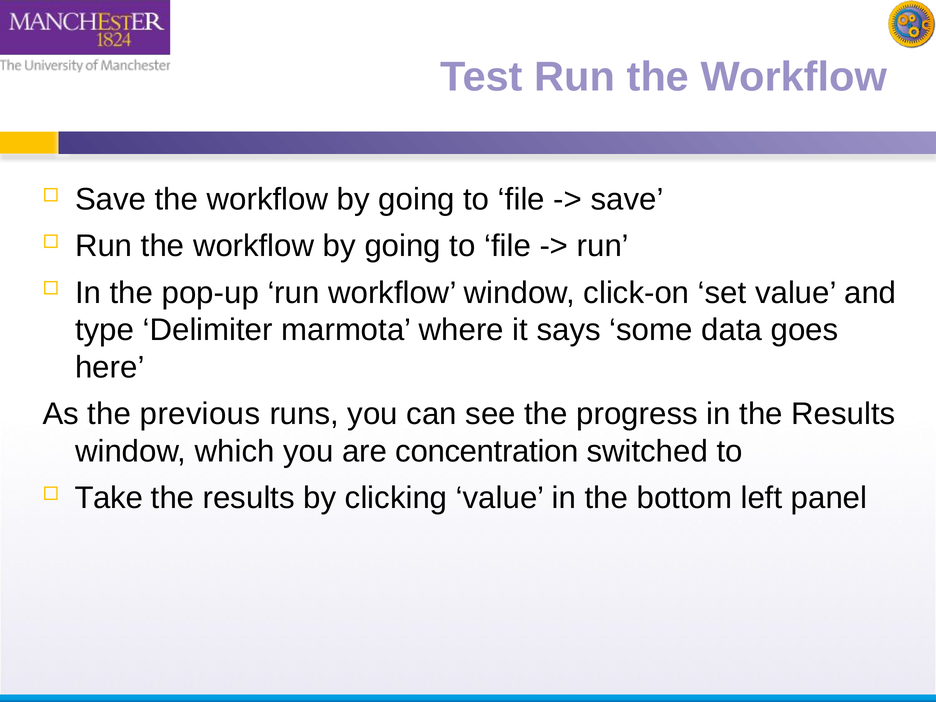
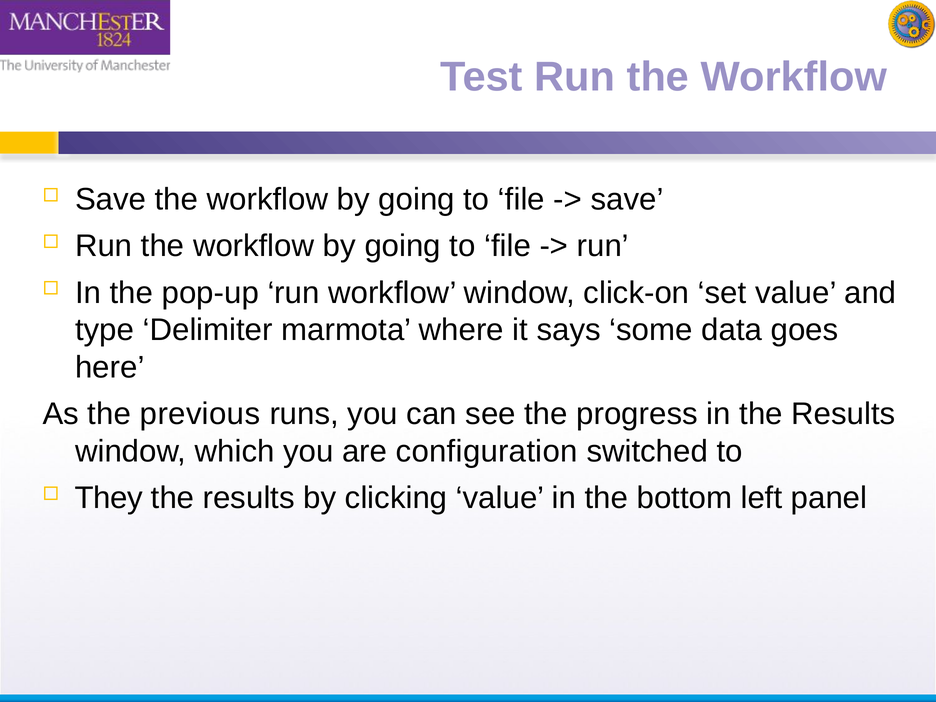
concentration: concentration -> configuration
Take: Take -> They
